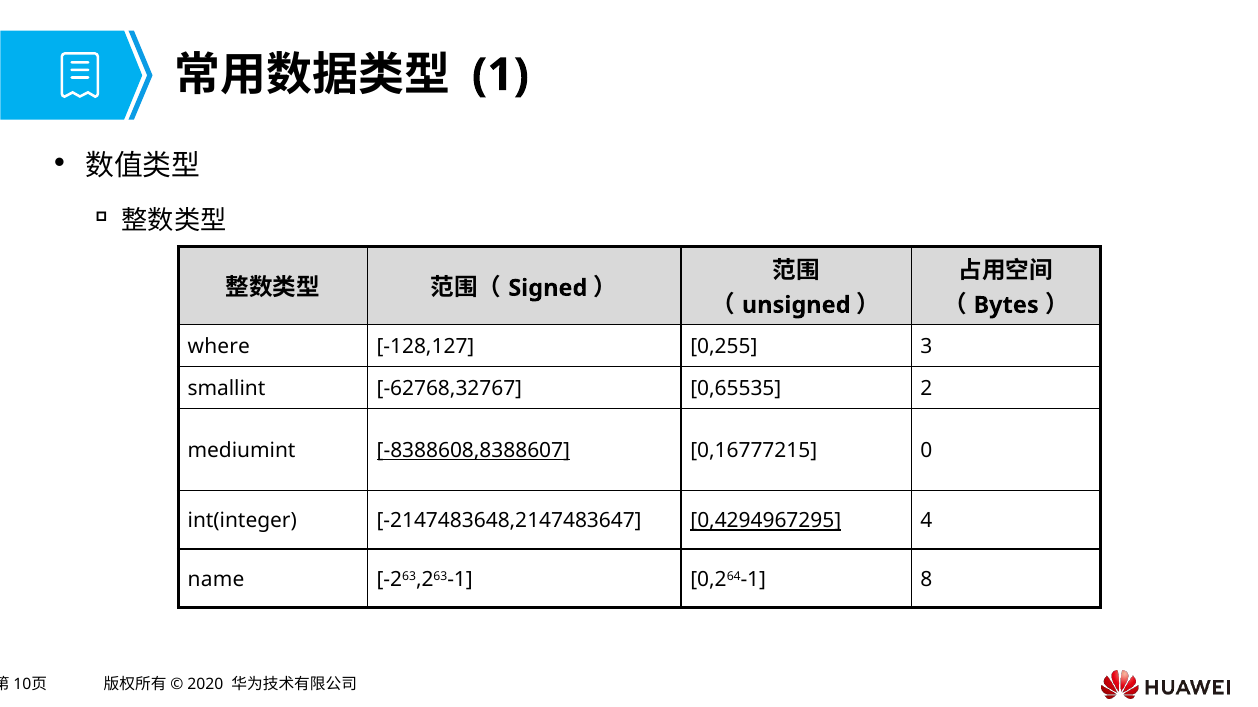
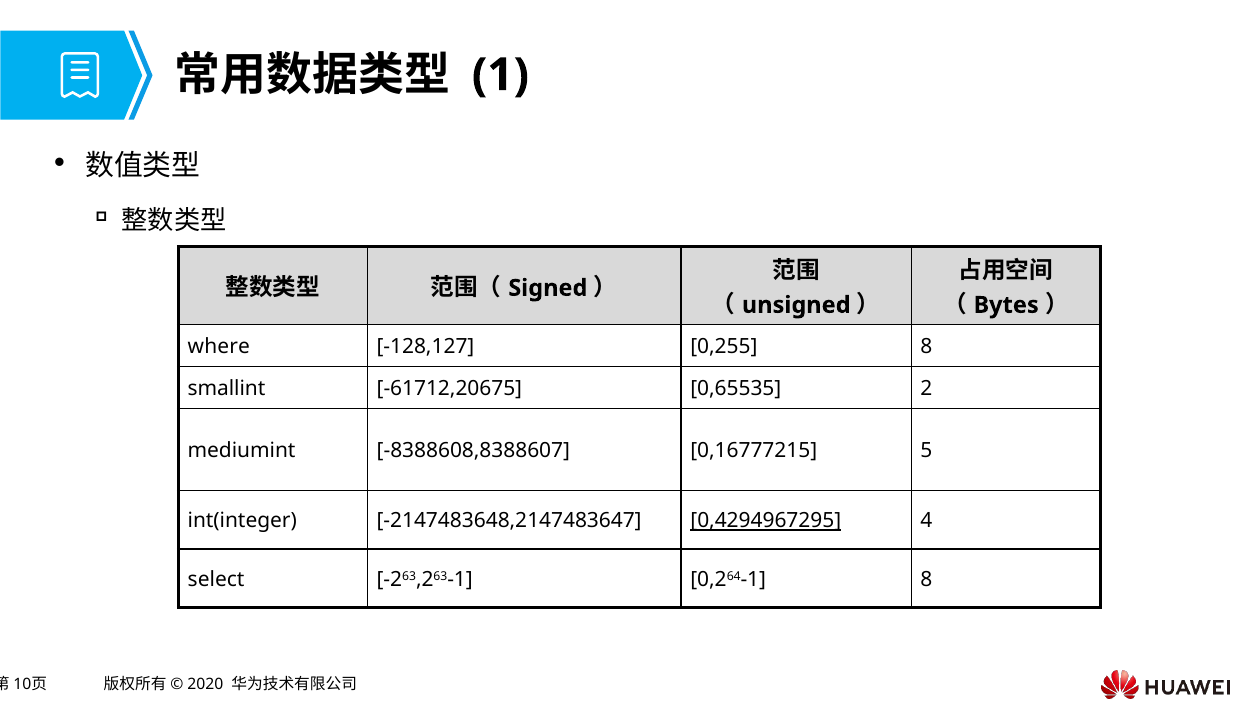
0,255 3: 3 -> 8
-62768,32767: -62768,32767 -> -61712,20675
-8388608,8388607 underline: present -> none
0: 0 -> 5
name: name -> select
